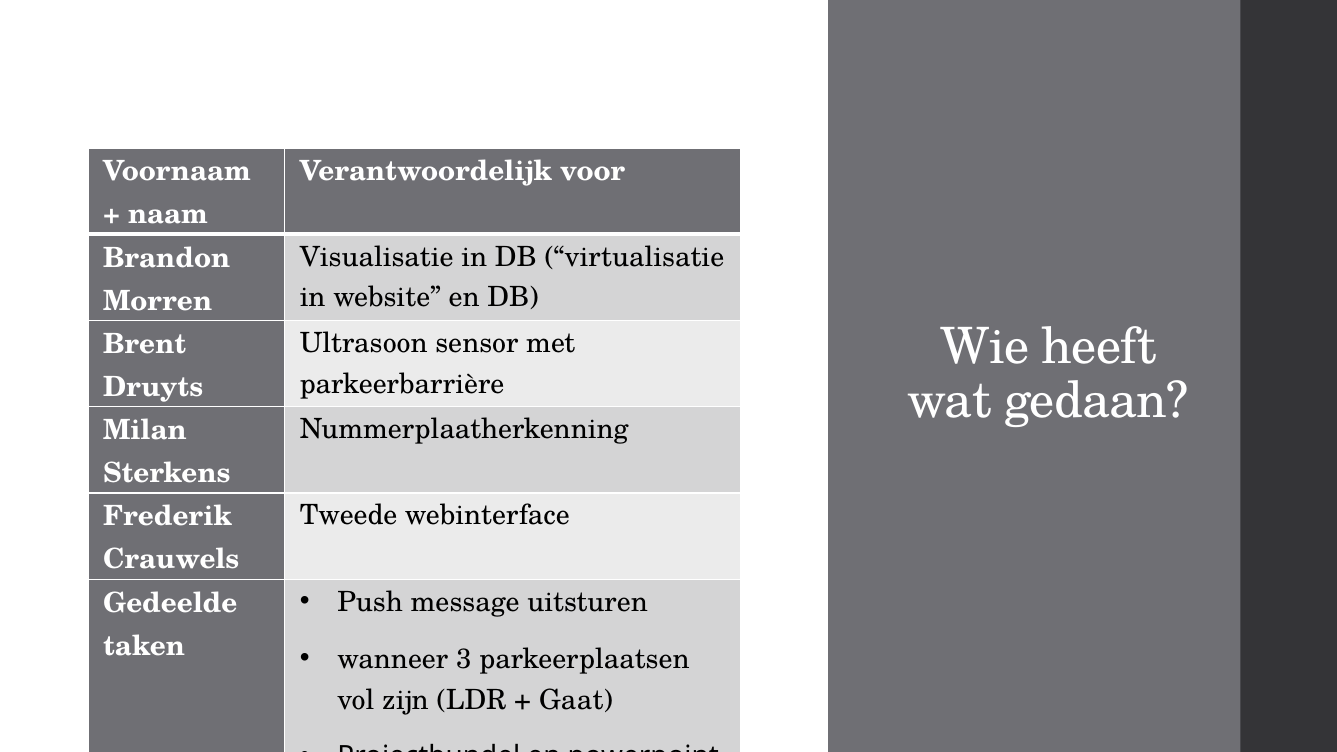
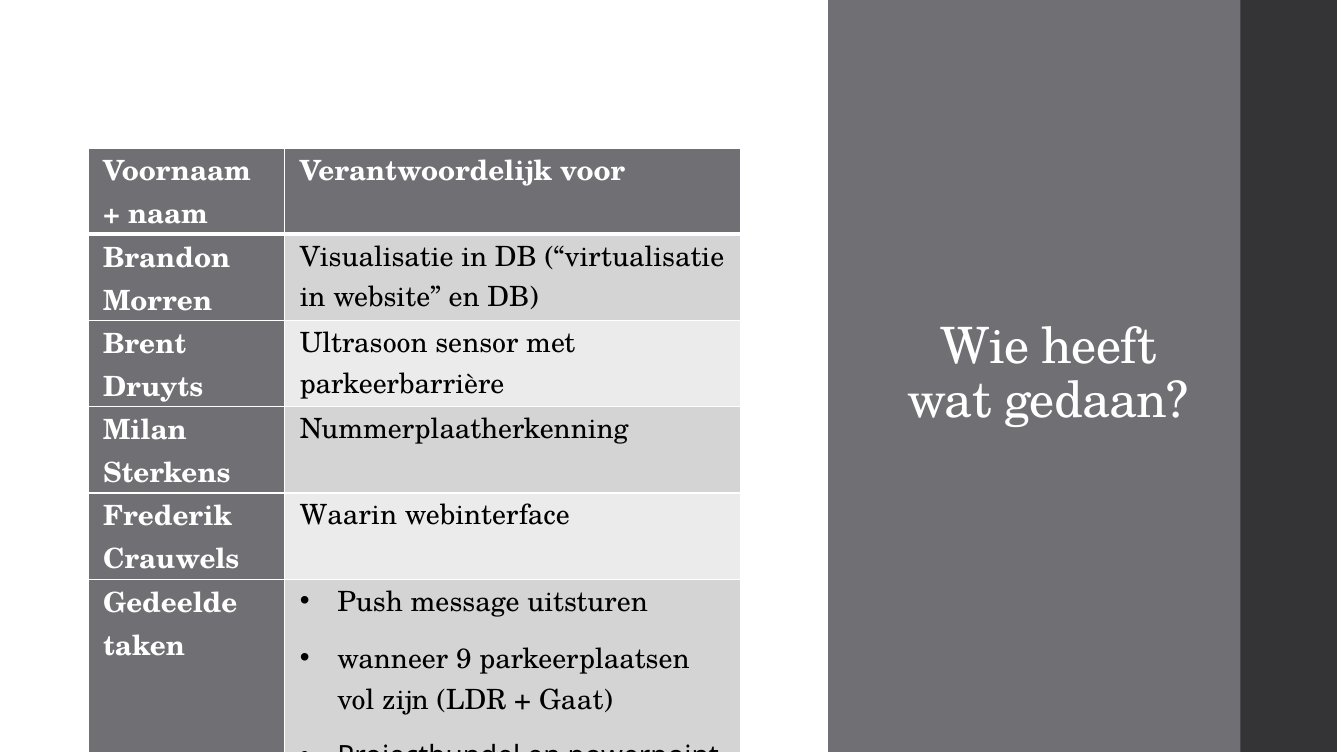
Tweede: Tweede -> Waarin
3: 3 -> 9
